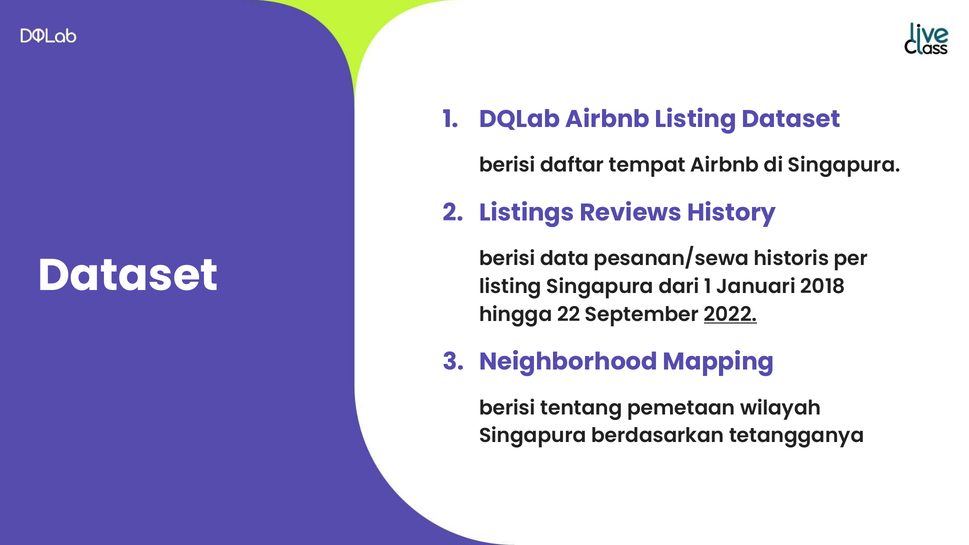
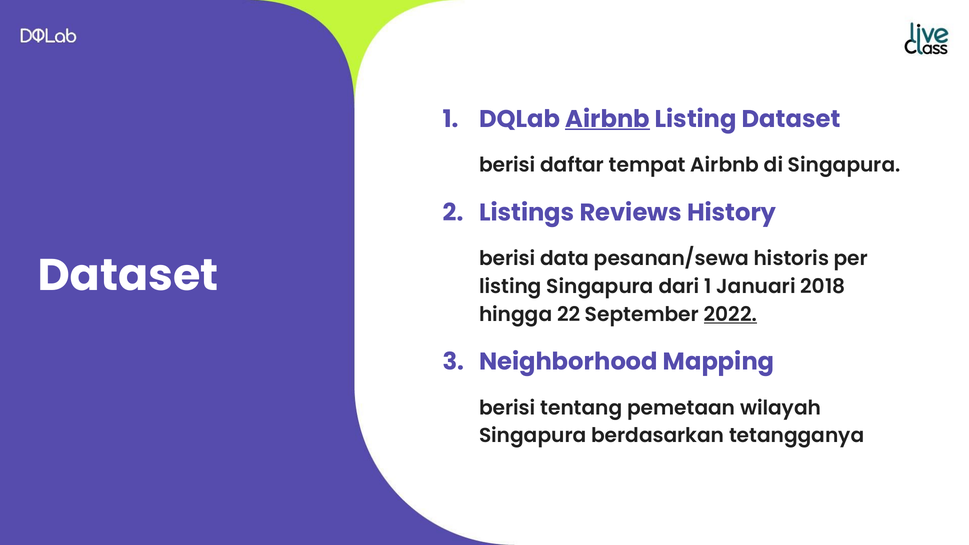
Airbnb at (608, 119) underline: none -> present
